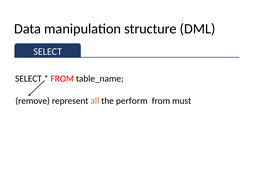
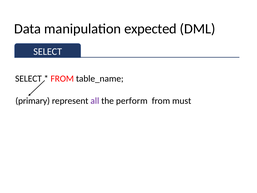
structure: structure -> expected
remove: remove -> primary
all colour: orange -> purple
